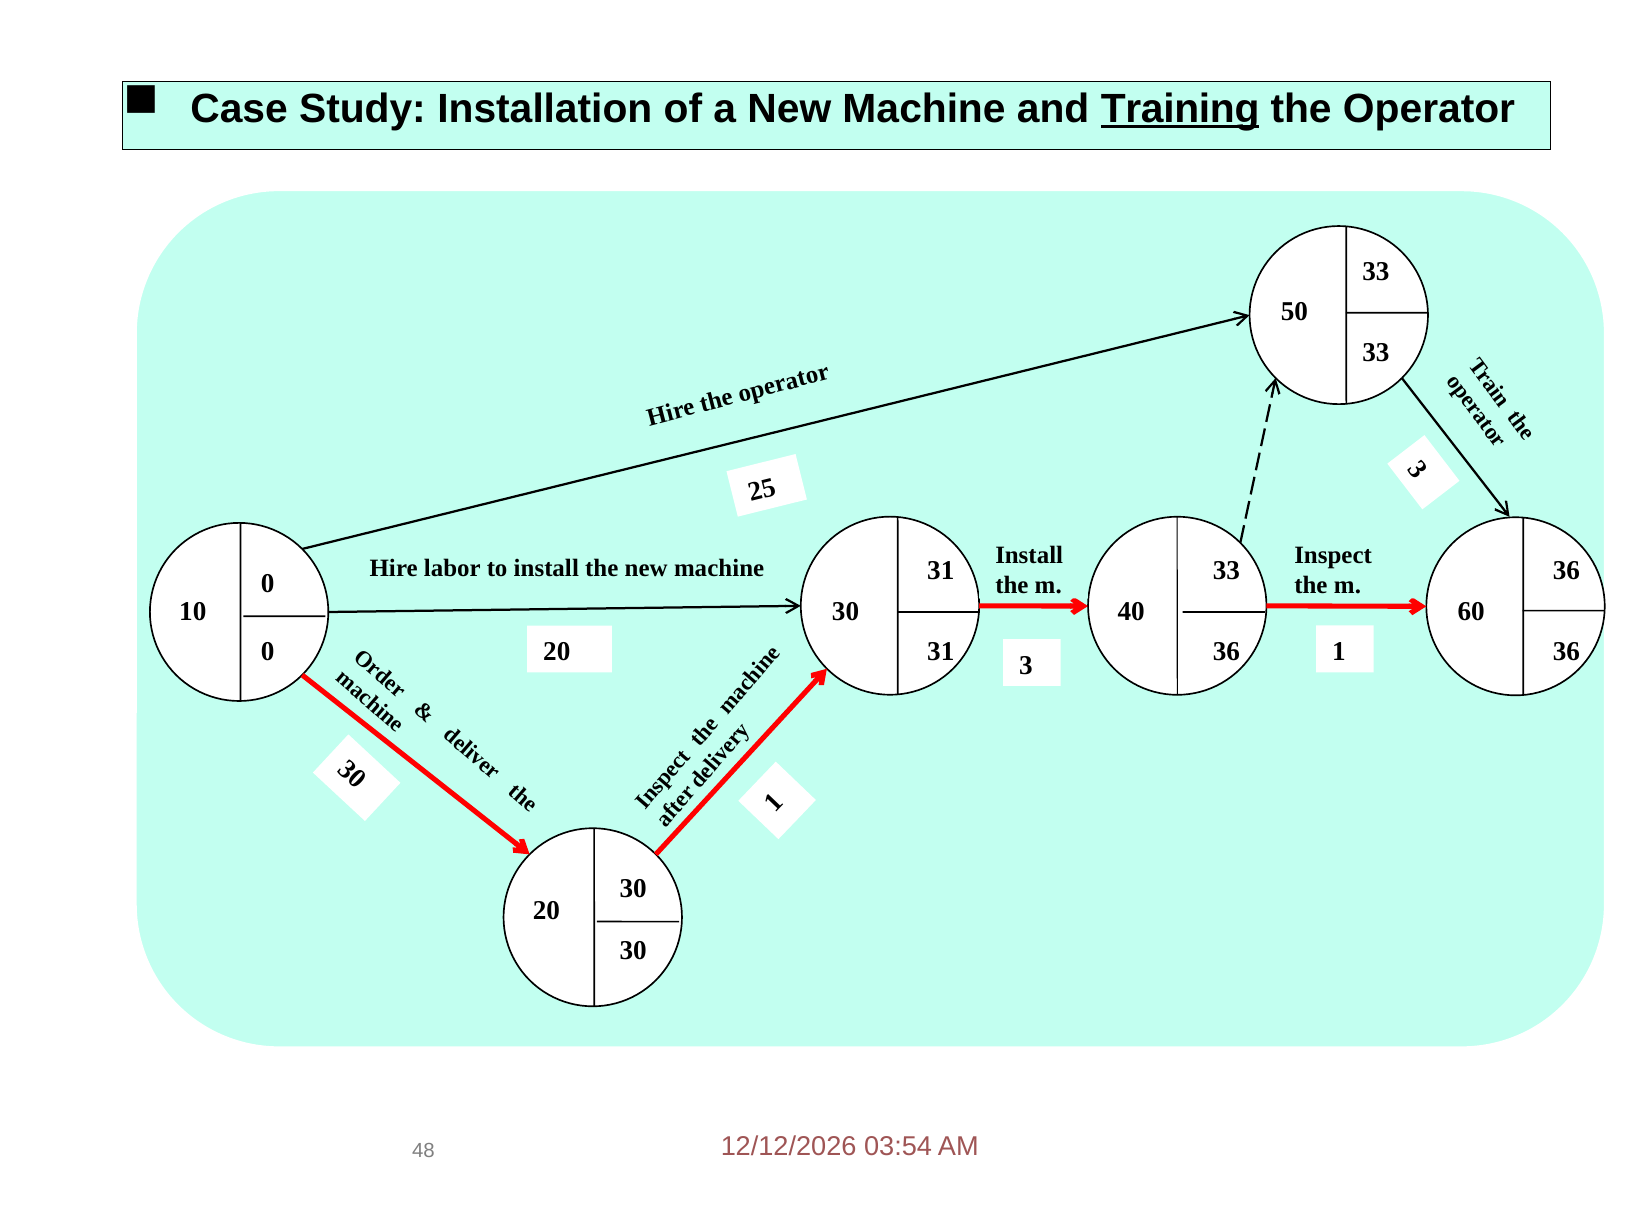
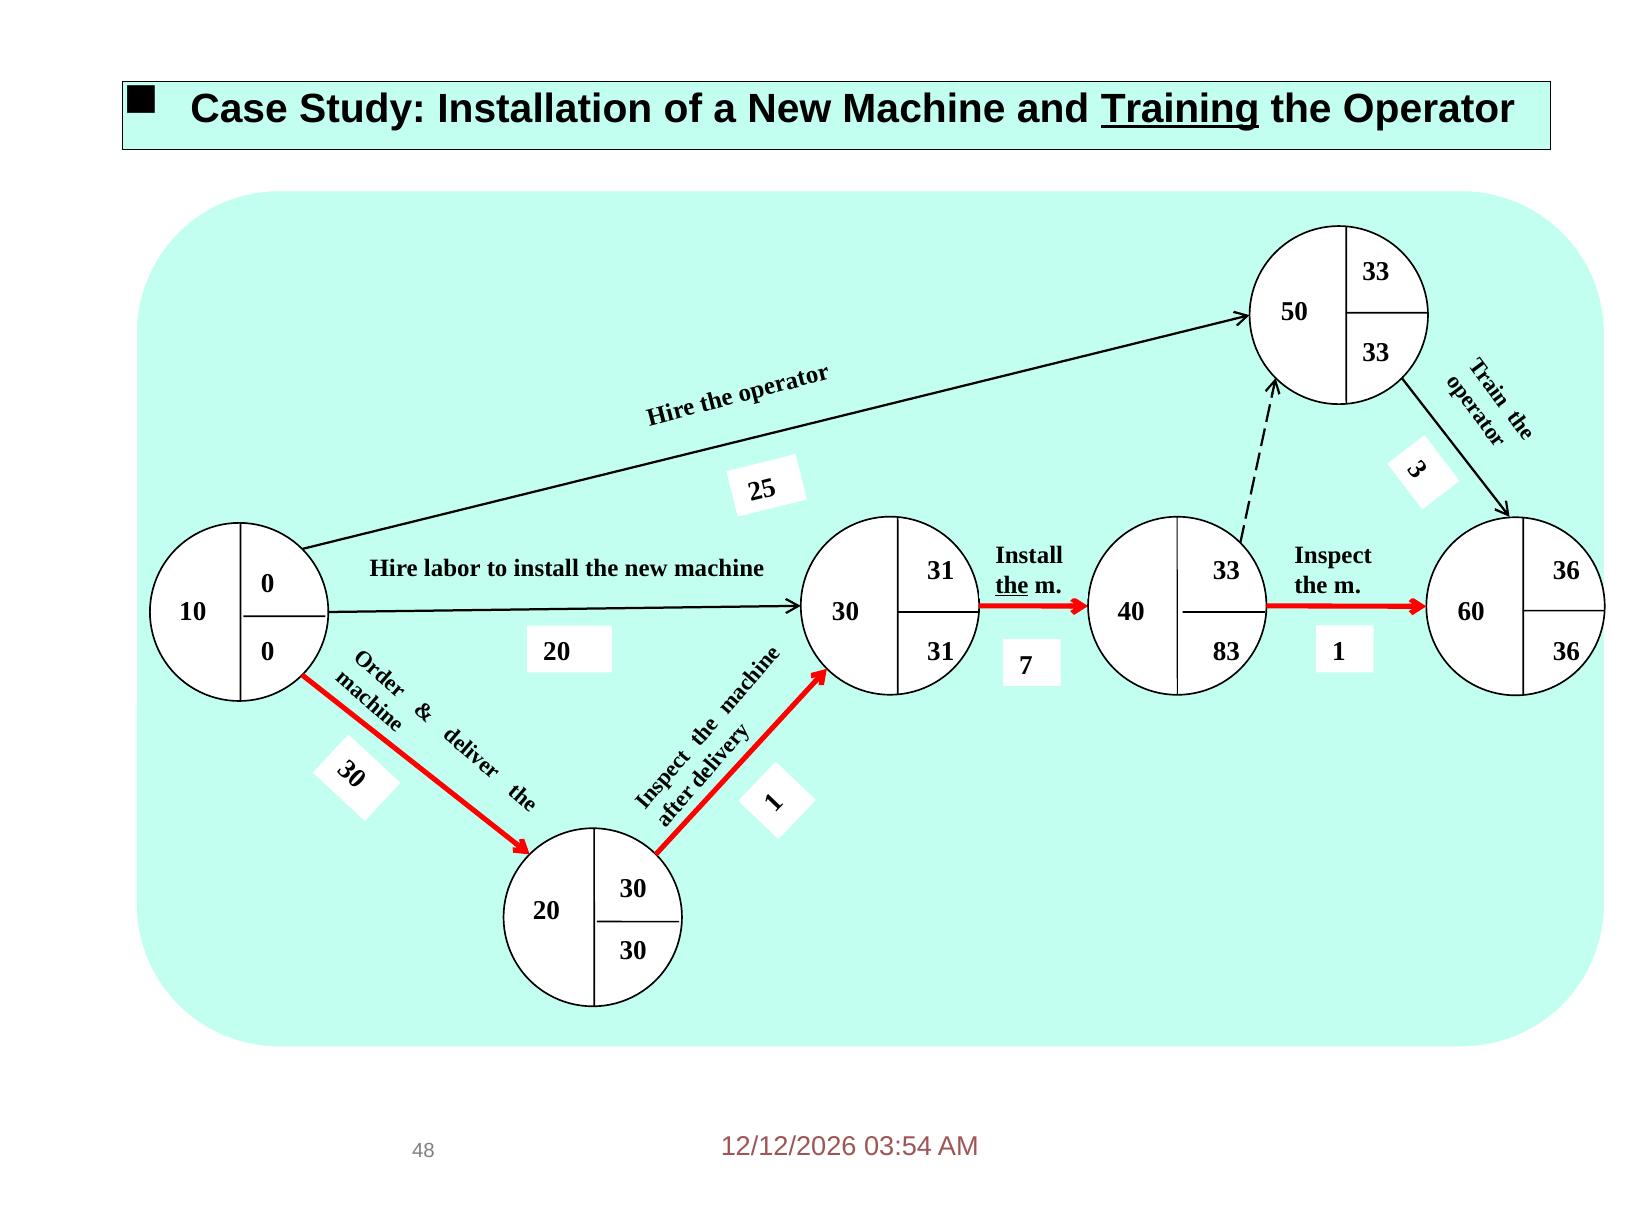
the at (1012, 585) underline: none -> present
0 3: 3 -> 7
31 36: 36 -> 83
